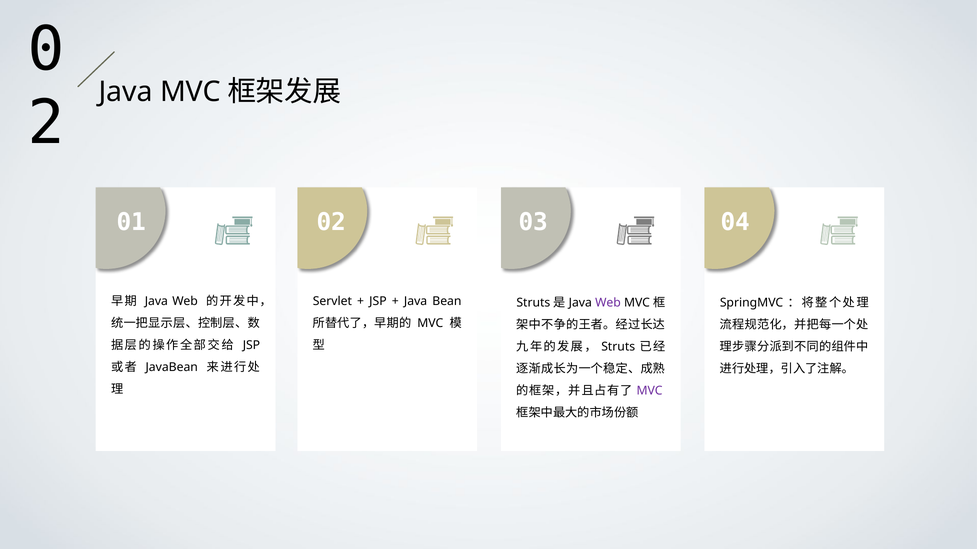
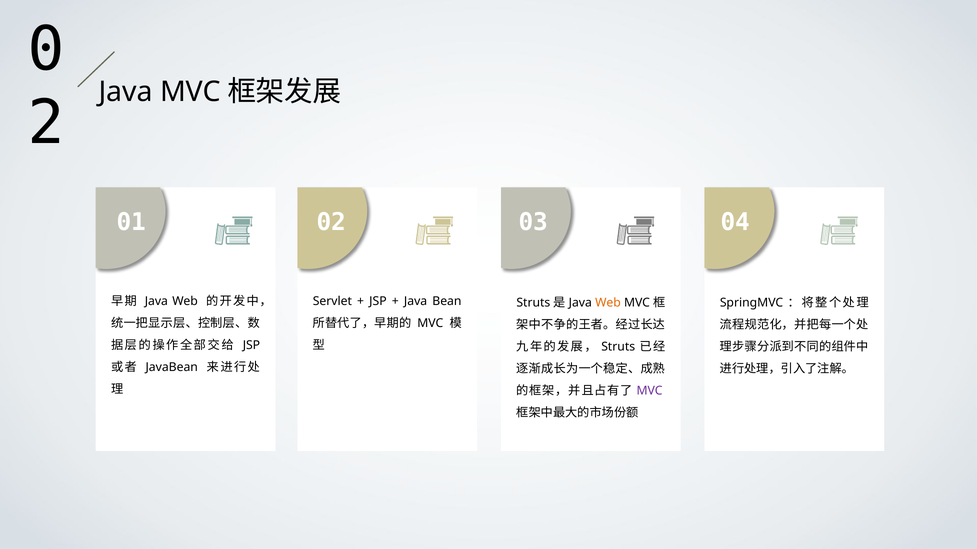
Web at (608, 303) colour: purple -> orange
